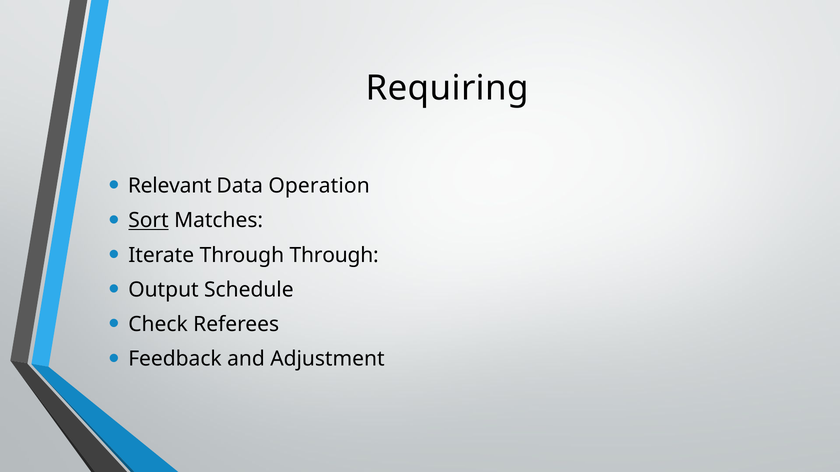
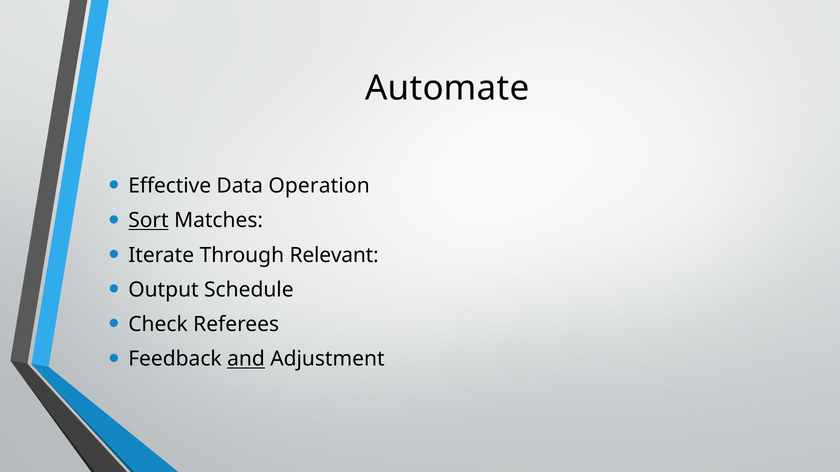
Requiring: Requiring -> Automate
Relevant: Relevant -> Effective
Through Through: Through -> Relevant
and underline: none -> present
